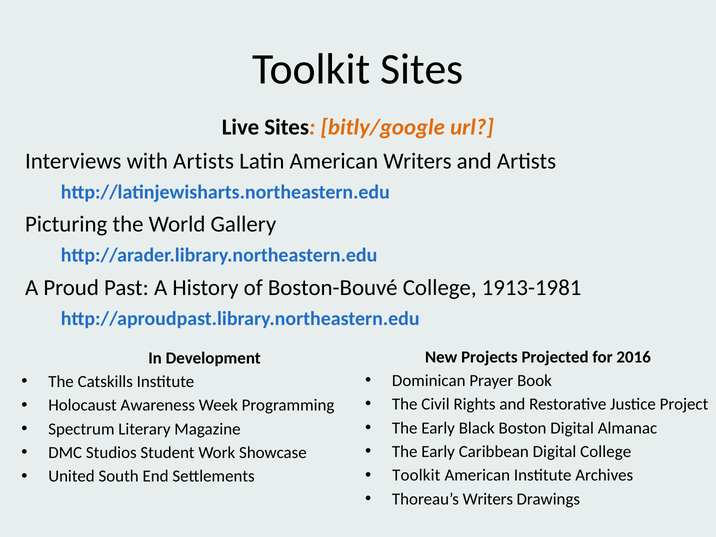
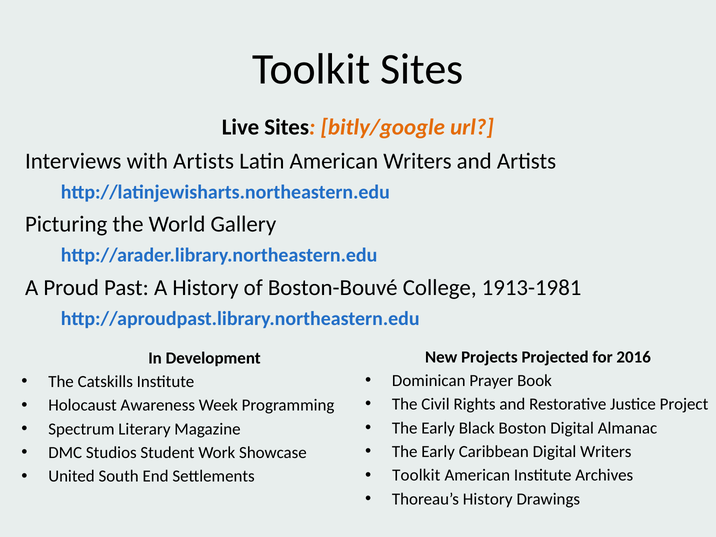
Digital College: College -> Writers
Thoreau’s Writers: Writers -> History
